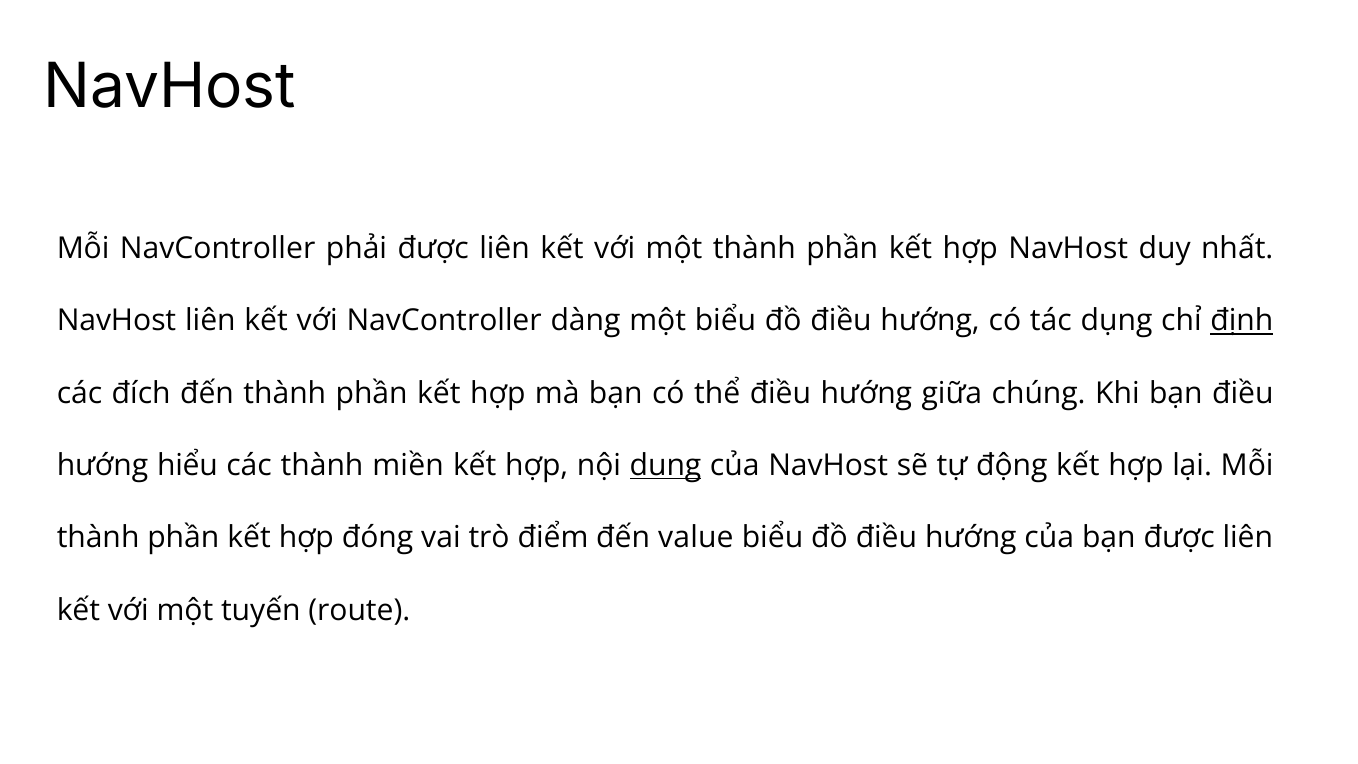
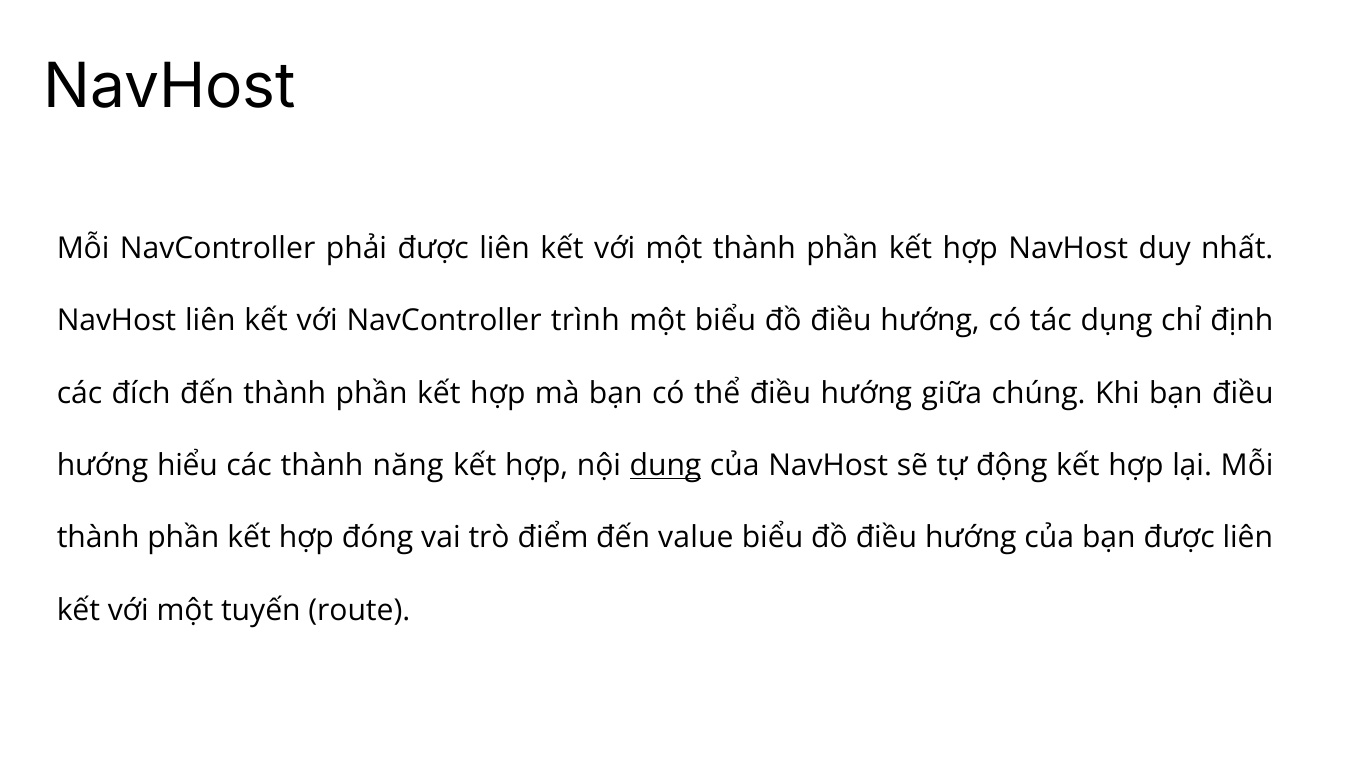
dàng: dàng -> trình
định underline: present -> none
miền: miền -> năng
